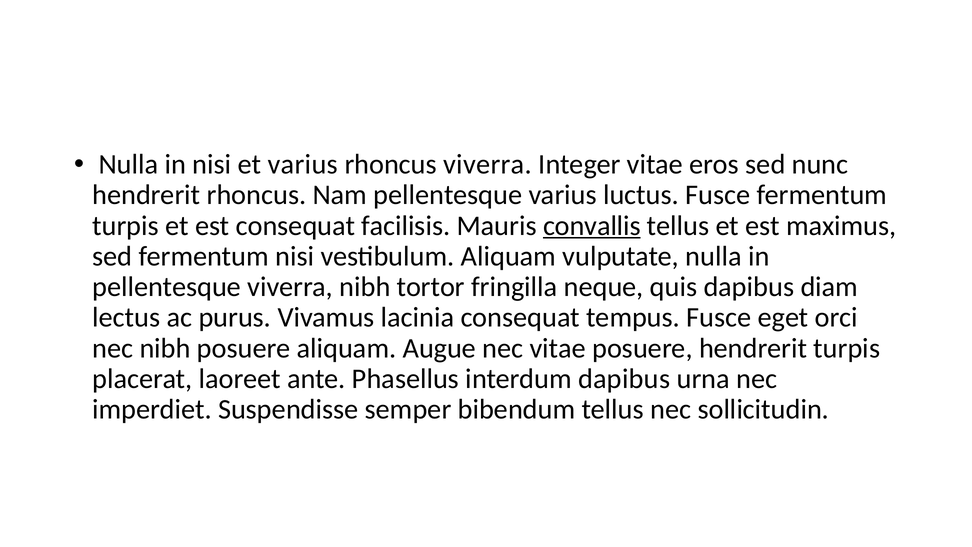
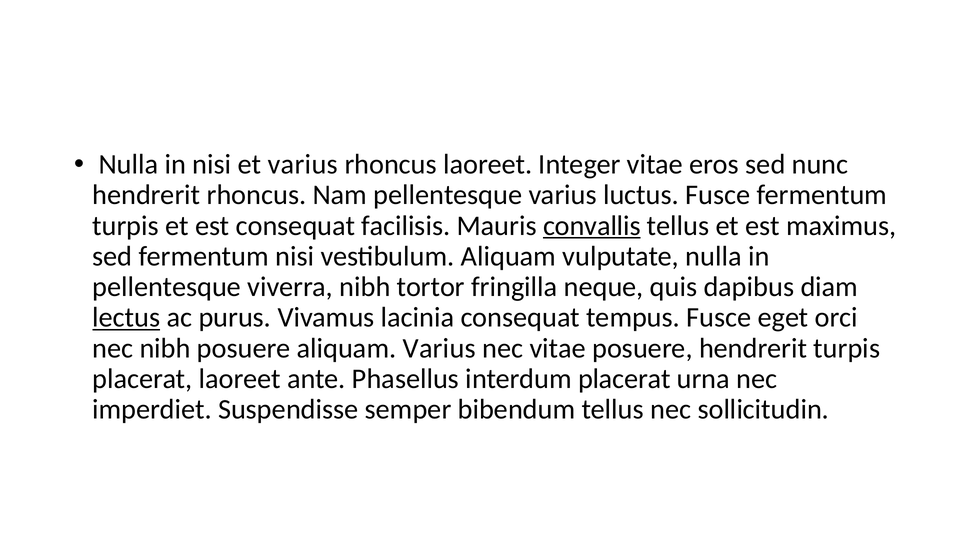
rhoncus viverra: viverra -> laoreet
lectus underline: none -> present
aliquam Augue: Augue -> Varius
interdum dapibus: dapibus -> placerat
